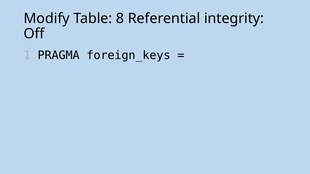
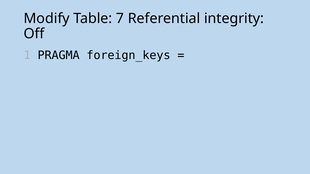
8: 8 -> 7
